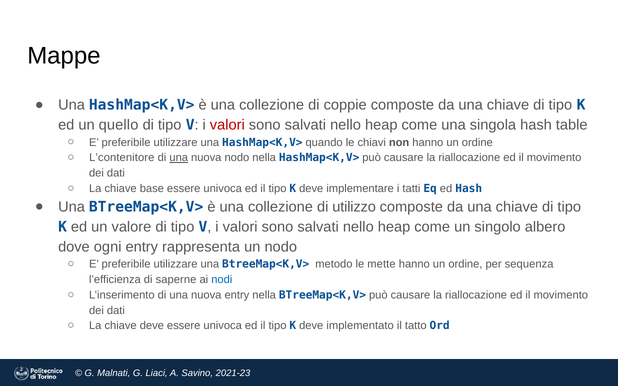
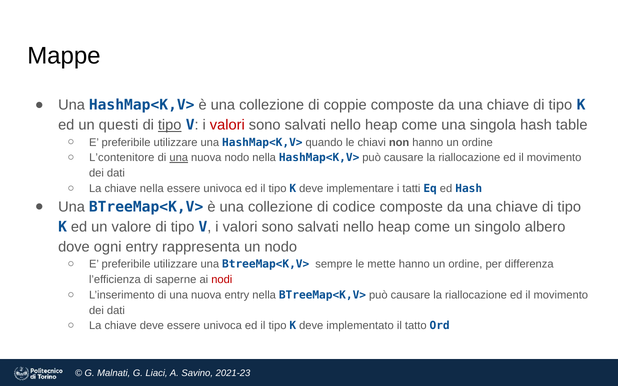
quello: quello -> questi
tipo at (170, 125) underline: none -> present
chiave base: base -> nella
utilizzo: utilizzo -> codice
metodo: metodo -> sempre
sequenza: sequenza -> differenza
nodi colour: blue -> red
